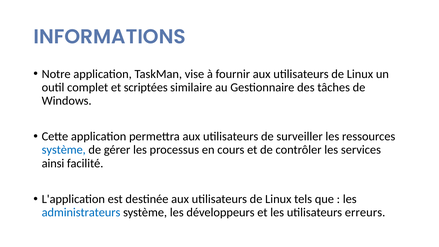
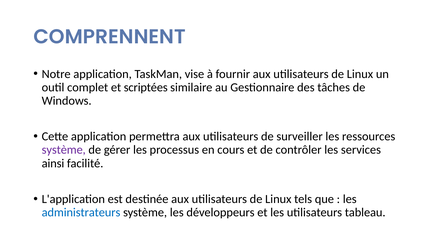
INFORMATIONS: INFORMATIONS -> COMPRENNENT
système at (64, 150) colour: blue -> purple
erreurs: erreurs -> tableau
